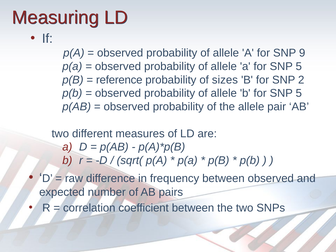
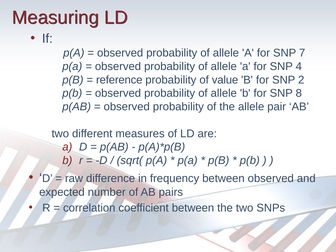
9: 9 -> 7
a for SNP 5: 5 -> 4
sizes: sizes -> value
b for SNP 5: 5 -> 8
